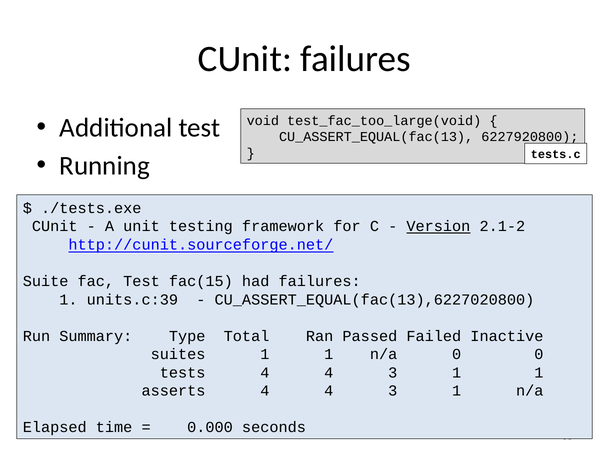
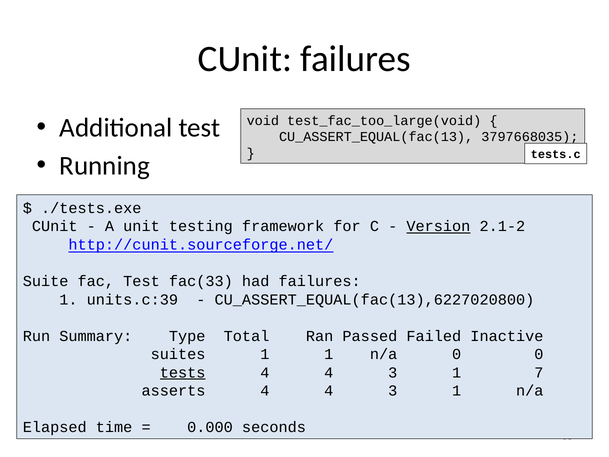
6227920800: 6227920800 -> 3797668035
fac(15: fac(15 -> fac(33
tests underline: none -> present
3 1 1: 1 -> 7
